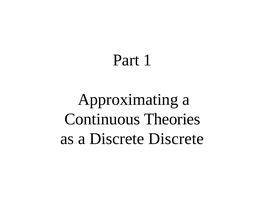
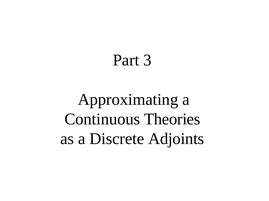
1: 1 -> 3
Discrete Discrete: Discrete -> Adjoints
